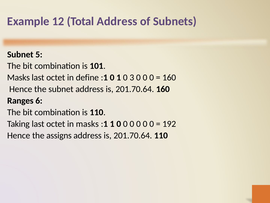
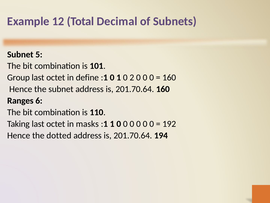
Total Address: Address -> Decimal
Masks at (18, 77): Masks -> Group
3: 3 -> 2
assigns: assigns -> dotted
201.70.64 110: 110 -> 194
